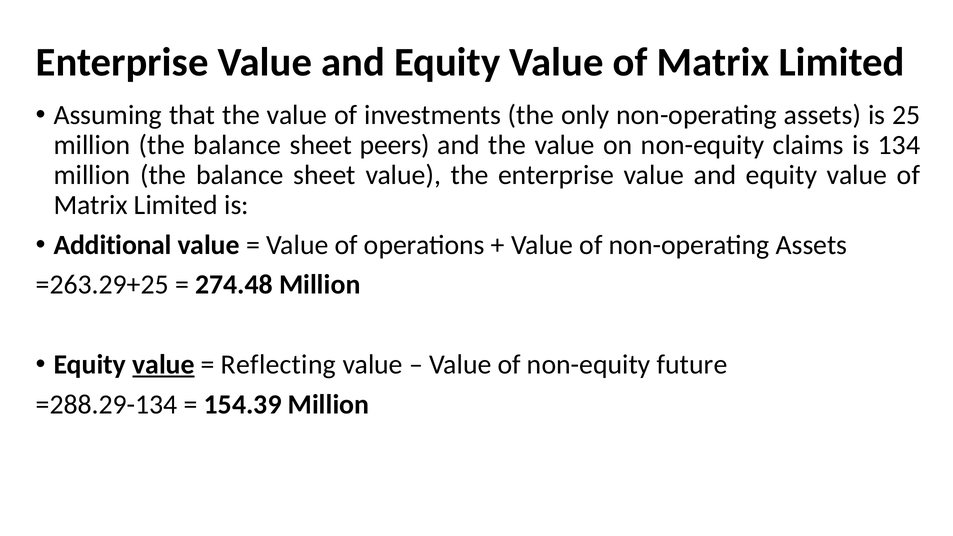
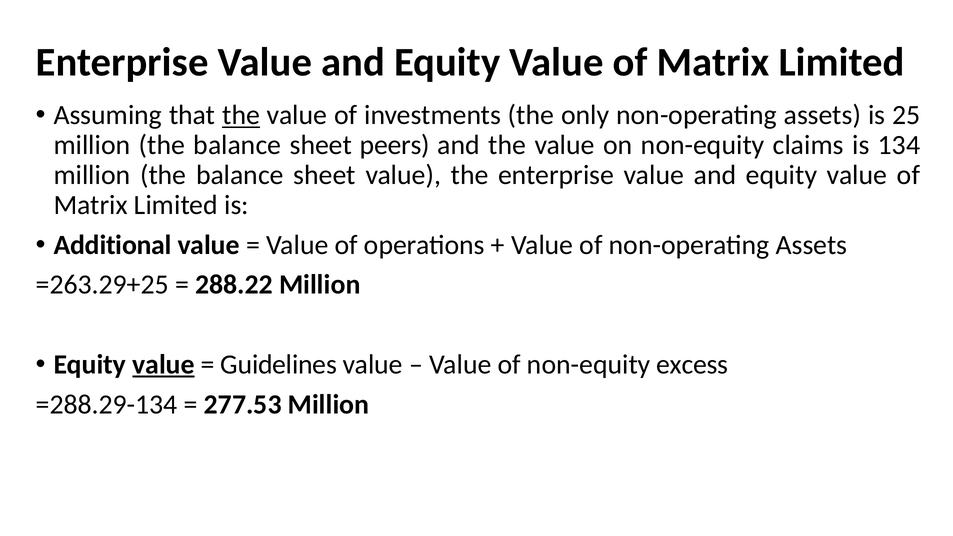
the at (241, 115) underline: none -> present
274.48: 274.48 -> 288.22
Reflecting: Reflecting -> Guidelines
future: future -> excess
154.39: 154.39 -> 277.53
